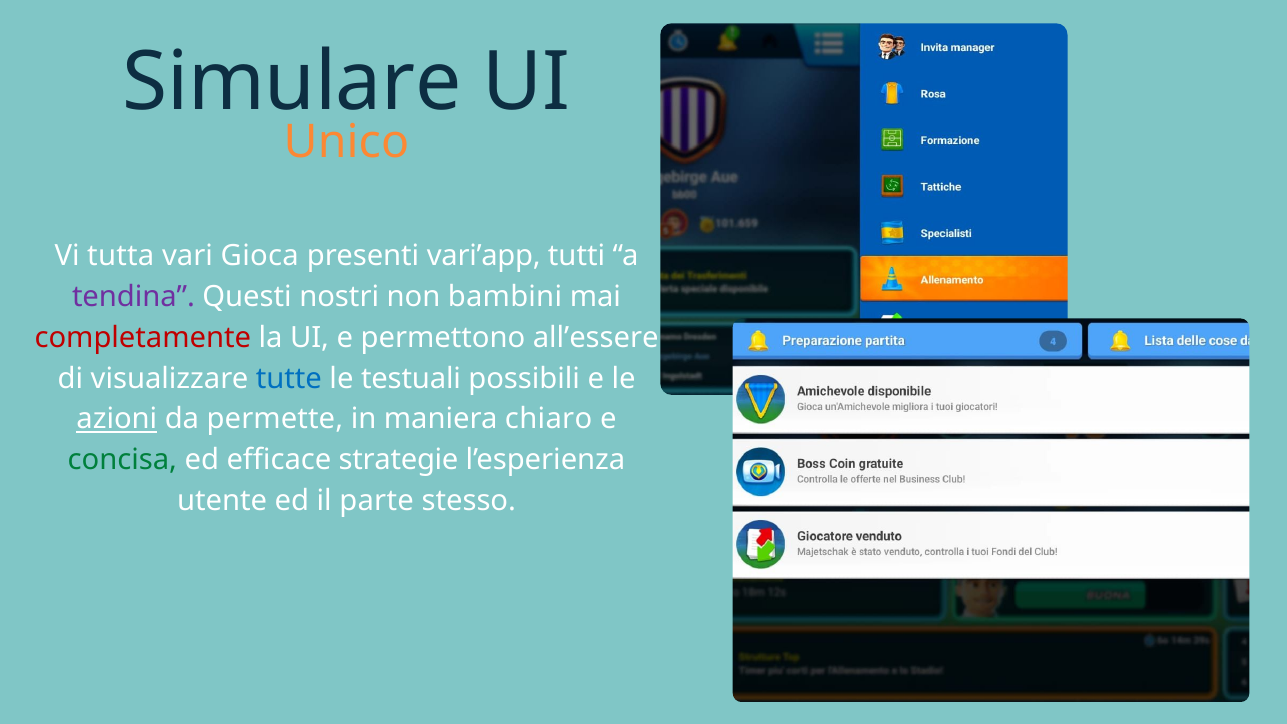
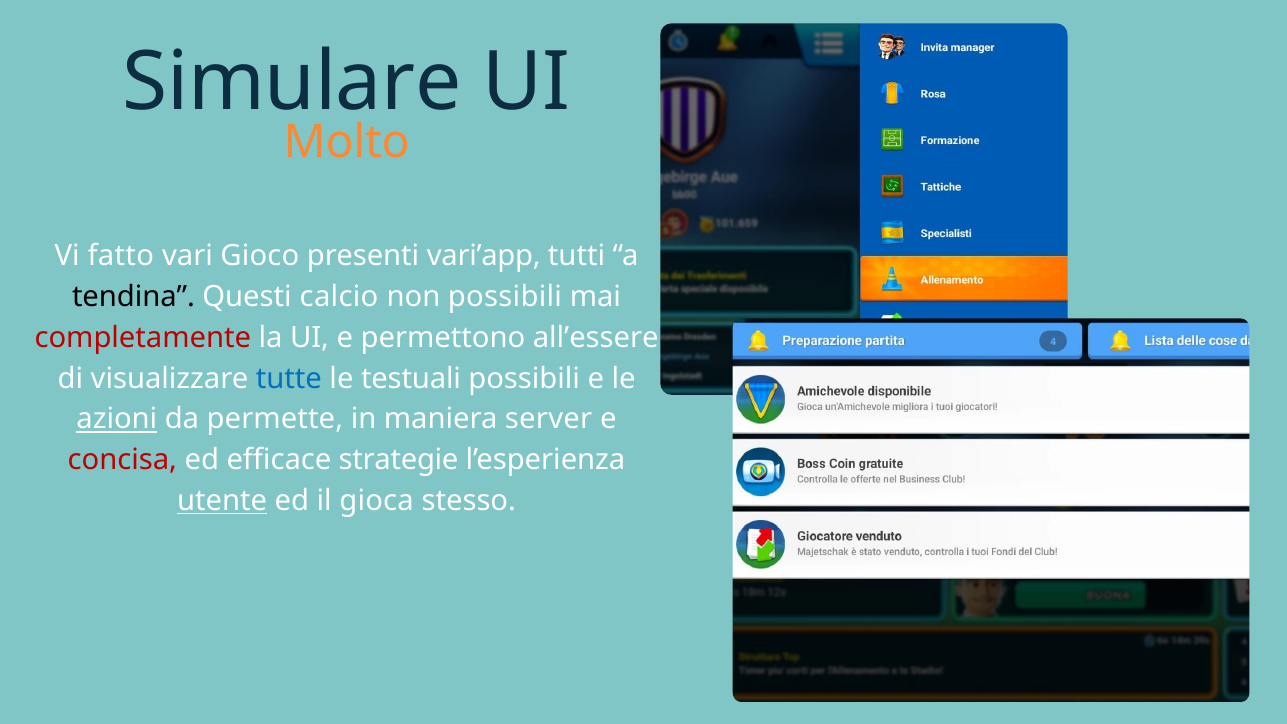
Unico: Unico -> Molto
tutta: tutta -> fatto
Gioca: Gioca -> Gioco
tendina colour: purple -> black
nostri: nostri -> calcio
non bambini: bambini -> possibili
chiaro: chiaro -> server
concisa colour: green -> red
utente underline: none -> present
parte: parte -> gioca
